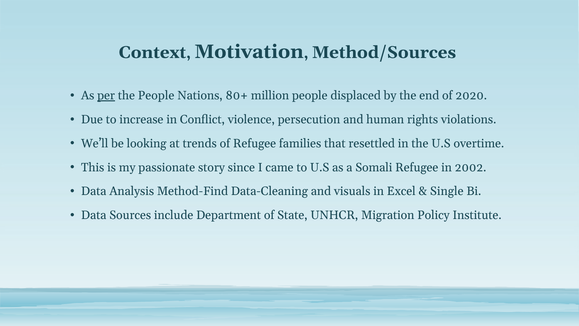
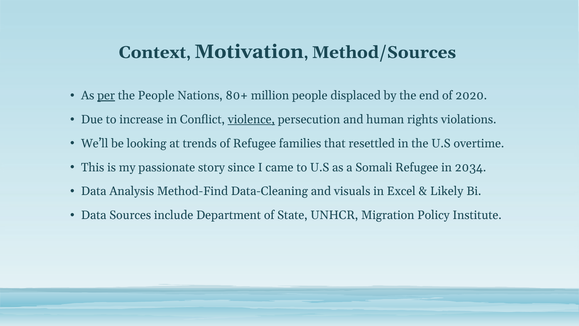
violence underline: none -> present
2002: 2002 -> 2034
Single: Single -> Likely
